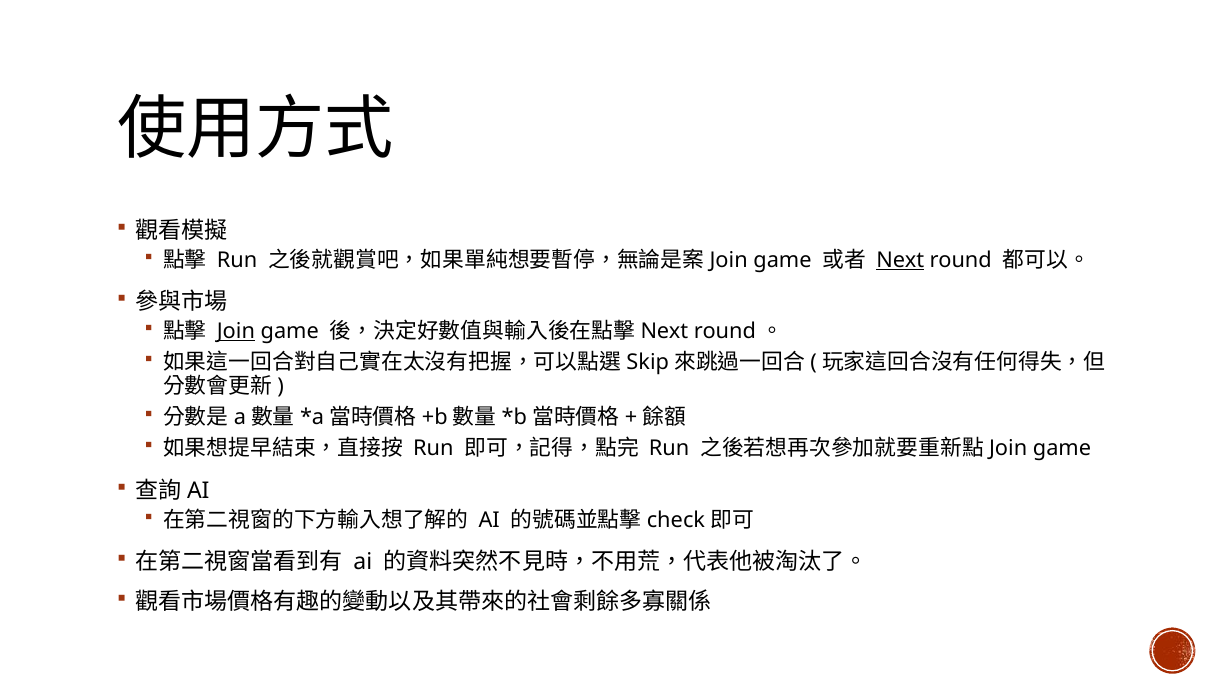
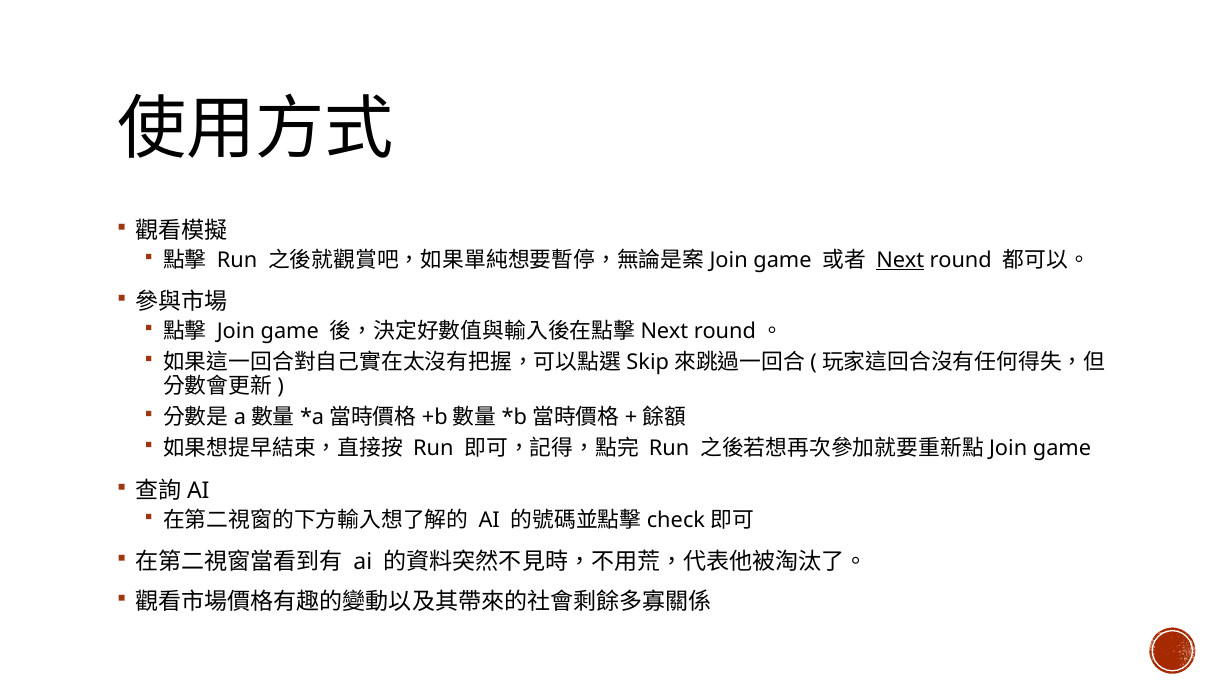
Join underline: present -> none
